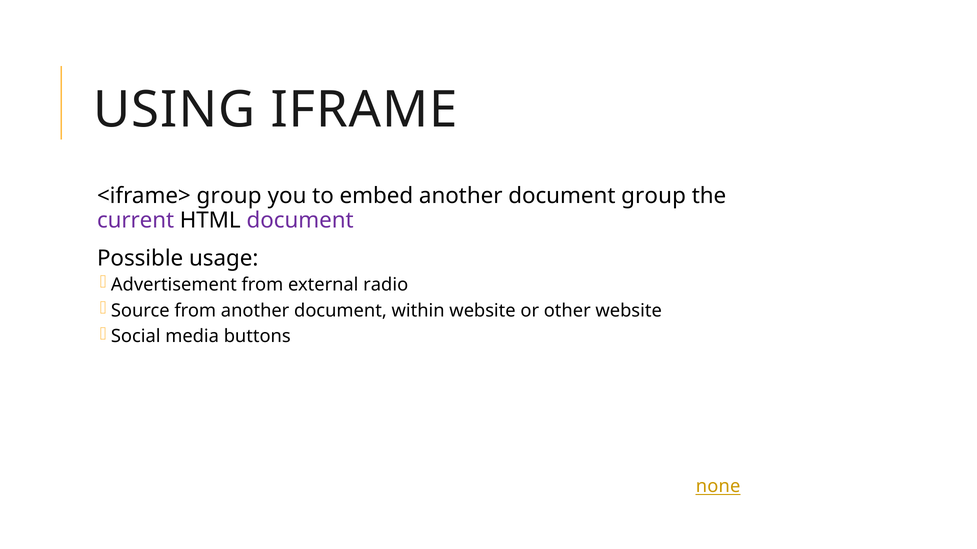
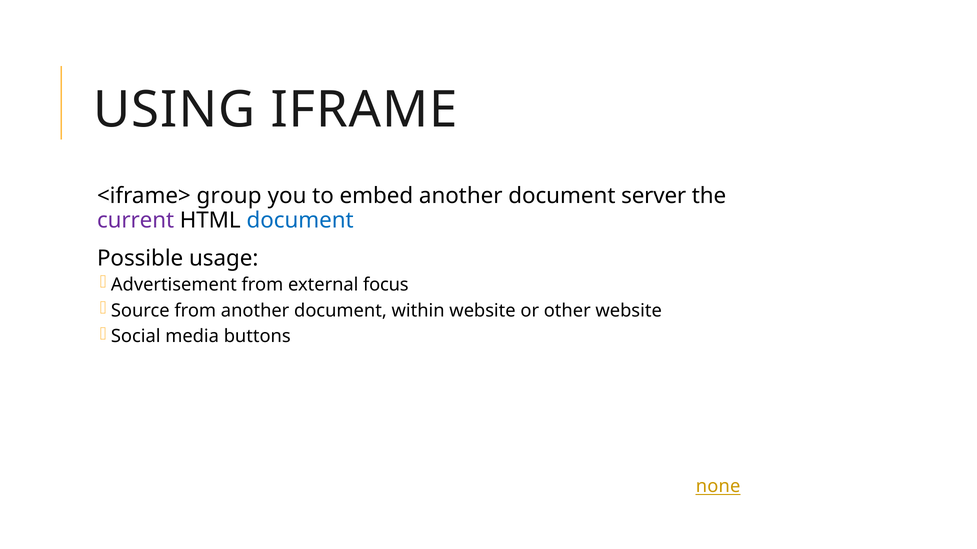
document group: group -> server
document at (300, 220) colour: purple -> blue
radio: radio -> focus
